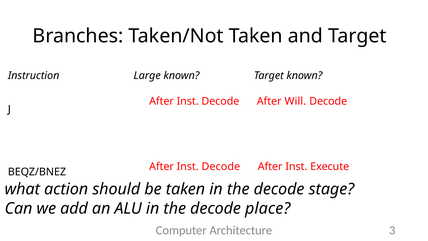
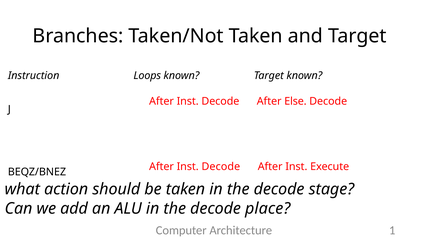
Large: Large -> Loops
Will: Will -> Else
3: 3 -> 1
